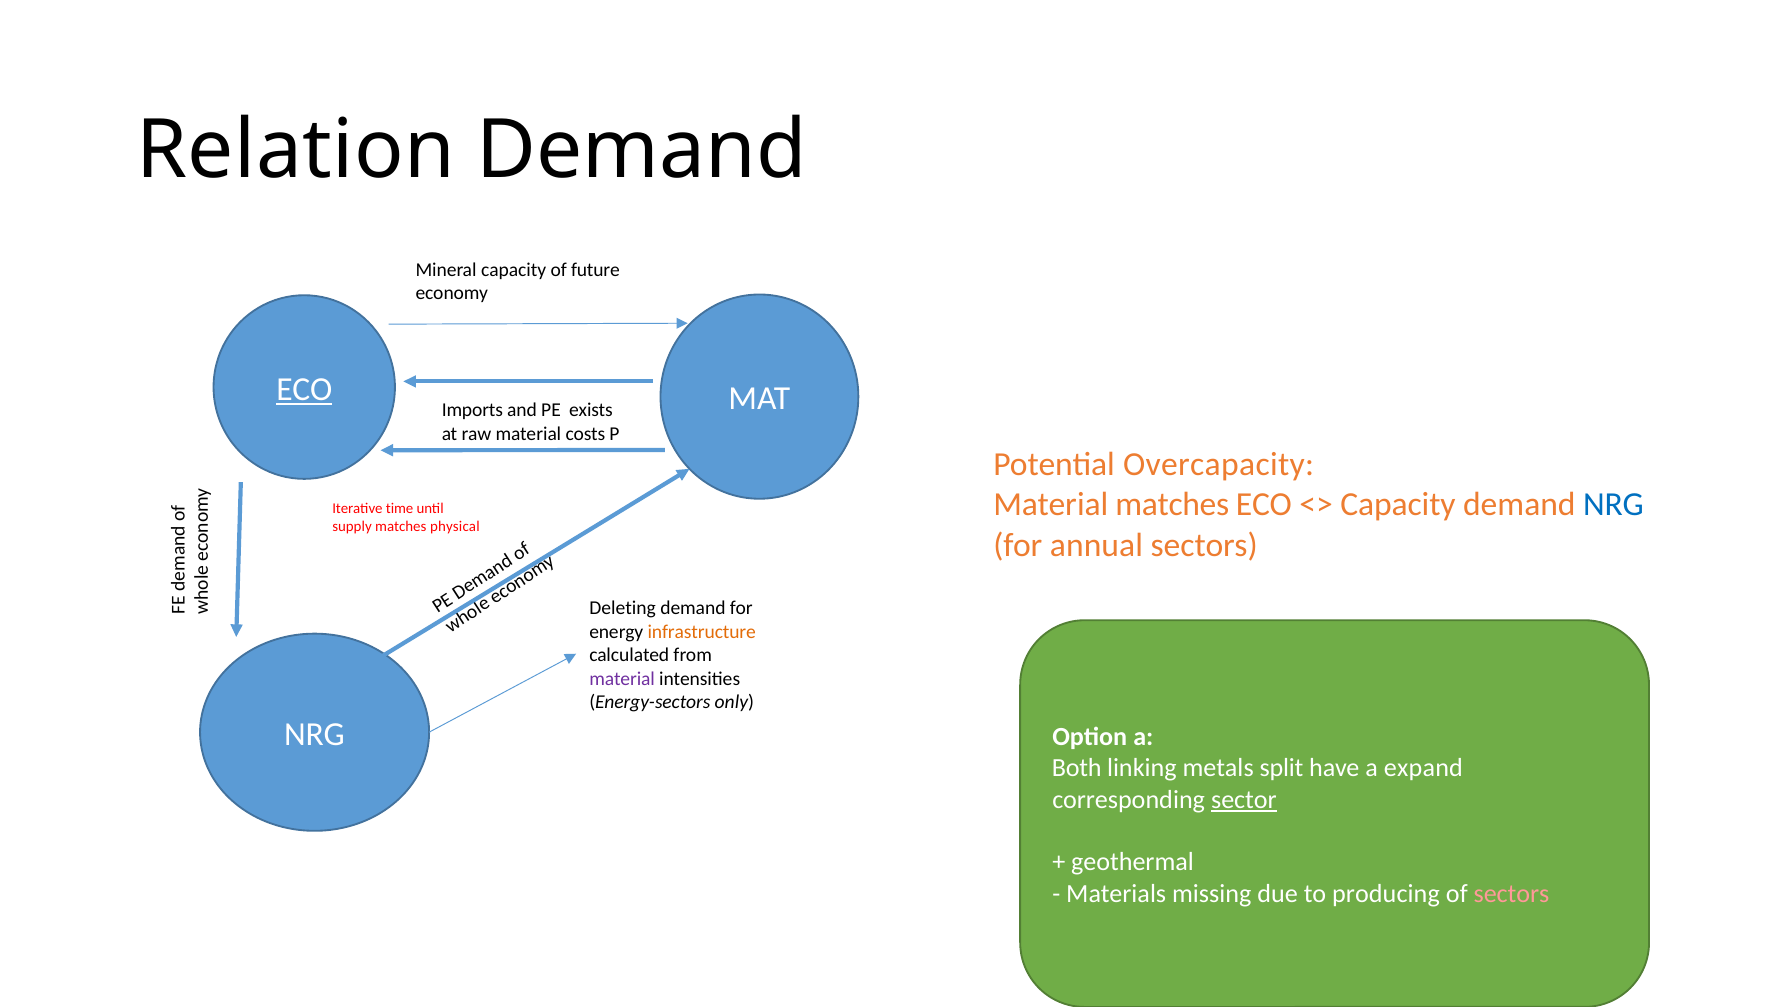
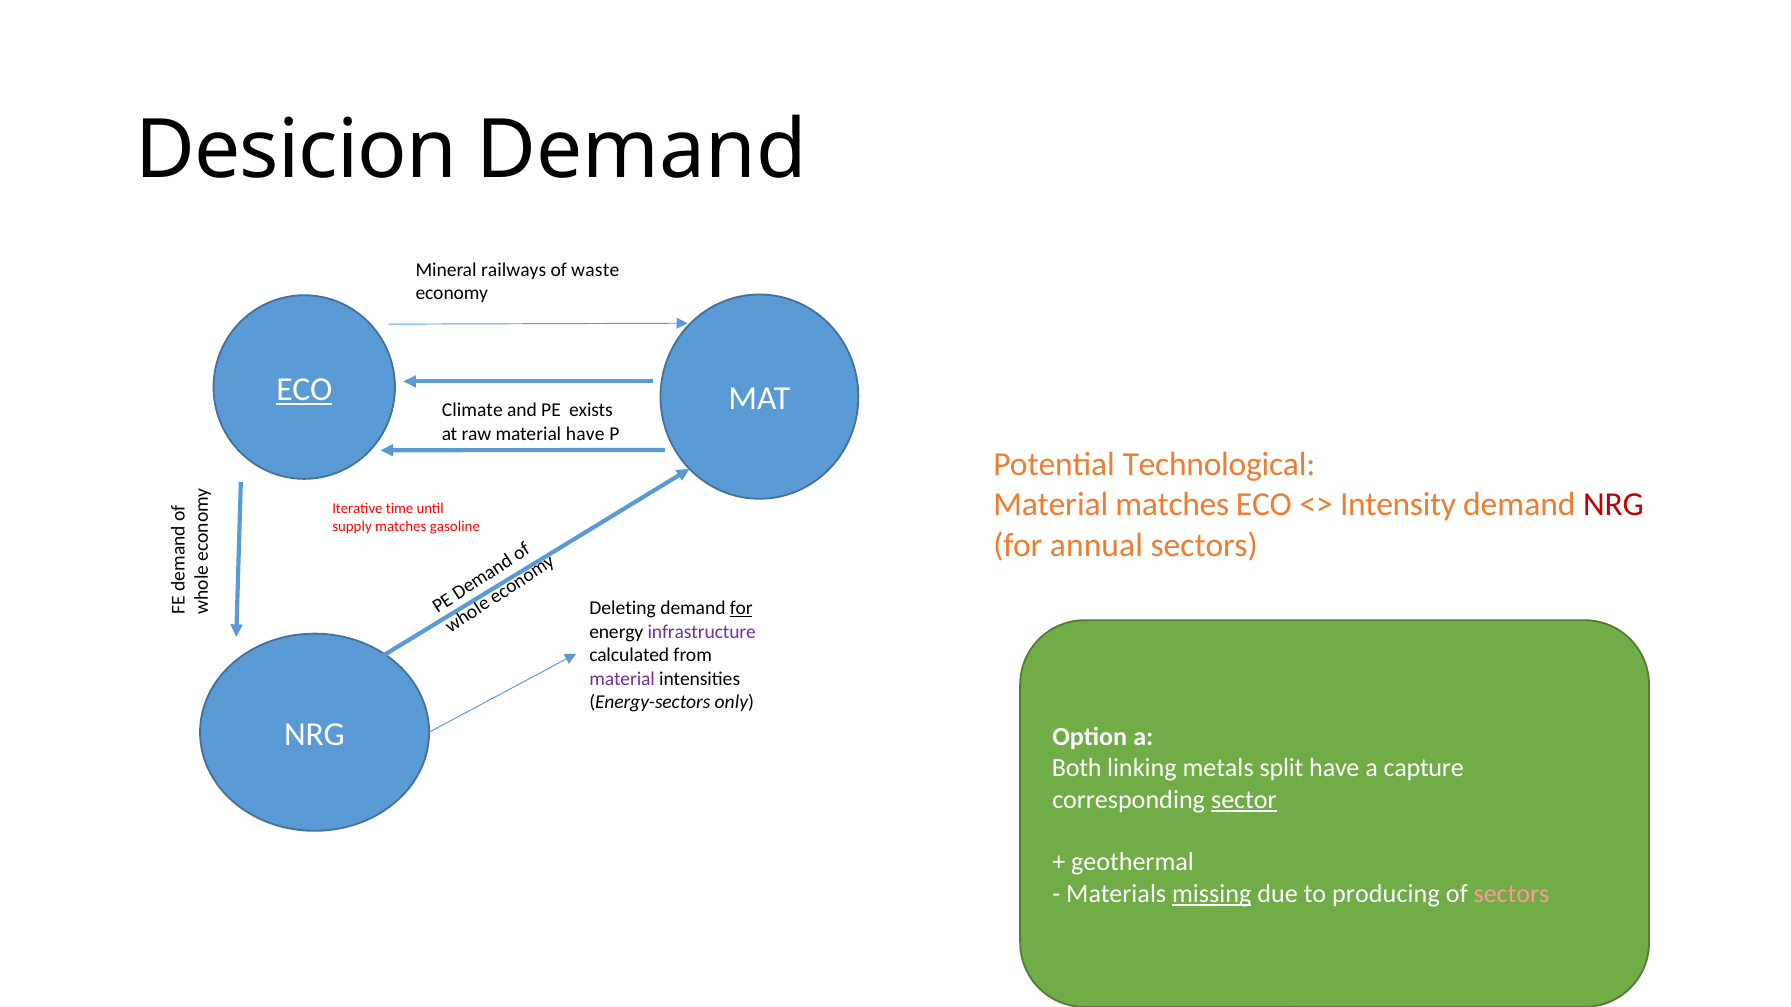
Relation: Relation -> Desicion
Mineral capacity: capacity -> railways
future: future -> waste
Imports: Imports -> Climate
material costs: costs -> have
Overcapacity: Overcapacity -> Technological
Capacity at (1398, 505): Capacity -> Intensity
NRG at (1613, 505) colour: blue -> red
physical: physical -> gasoline
for at (741, 608) underline: none -> present
infrastructure colour: orange -> purple
expand: expand -> capture
missing underline: none -> present
